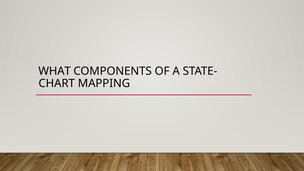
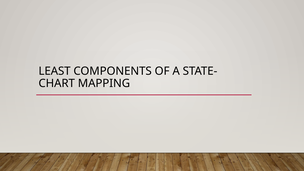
WHAT: WHAT -> LEAST
